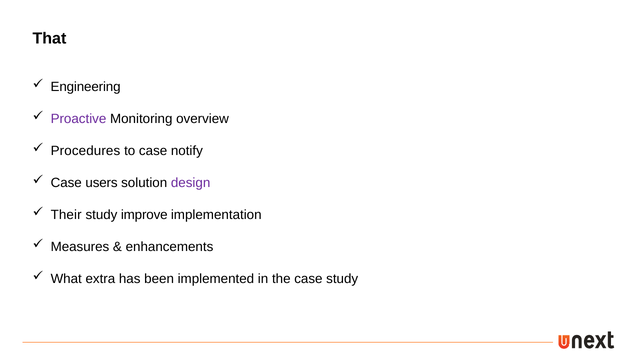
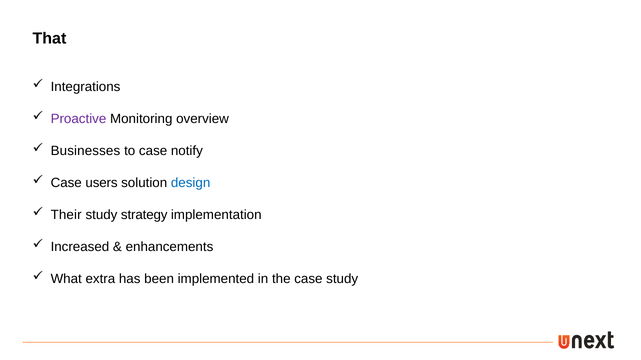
Engineering: Engineering -> Integrations
Procedures: Procedures -> Businesses
design colour: purple -> blue
improve: improve -> strategy
Measures: Measures -> Increased
